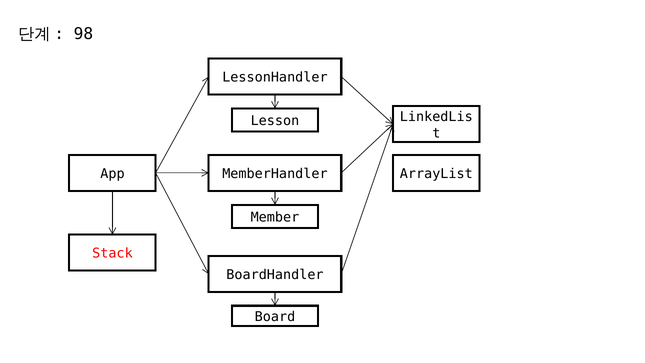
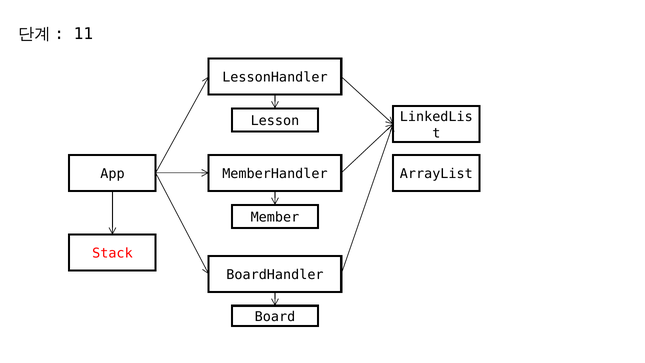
98: 98 -> 11
